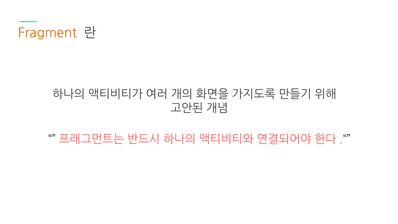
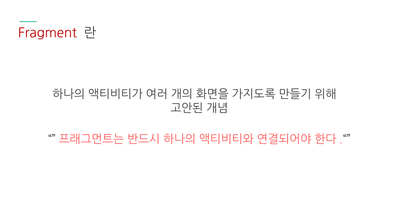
Fragment colour: orange -> red
